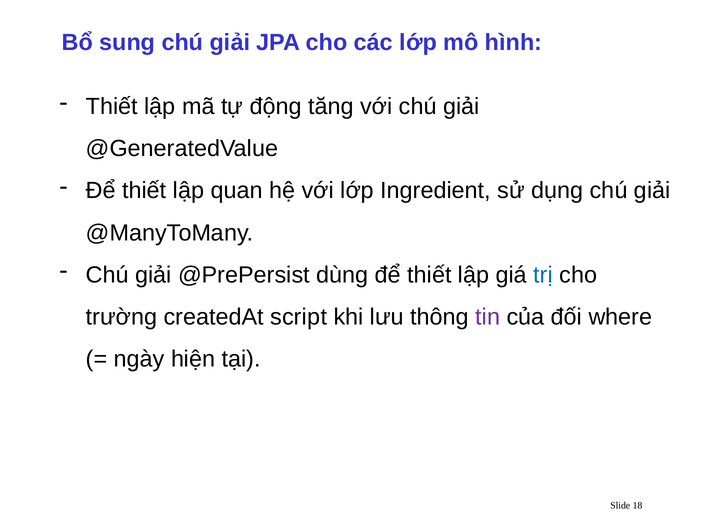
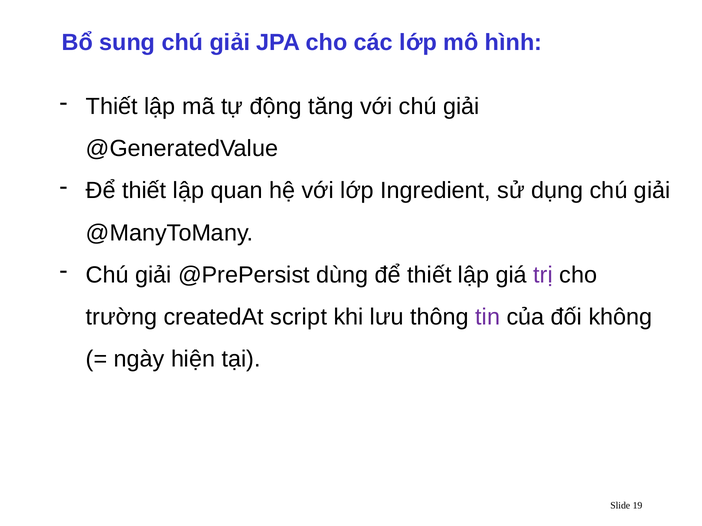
trị colour: blue -> purple
where: where -> không
18: 18 -> 19
